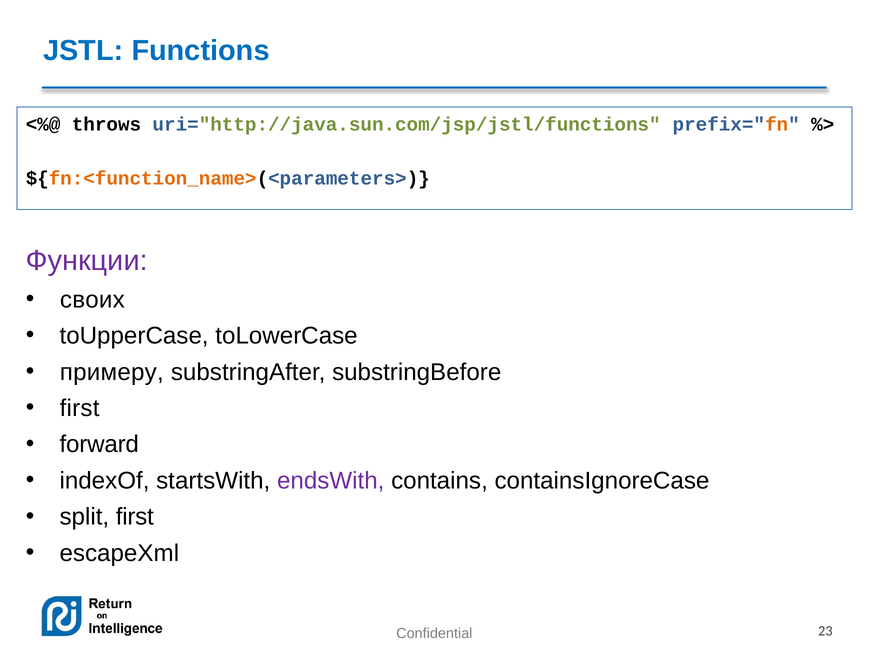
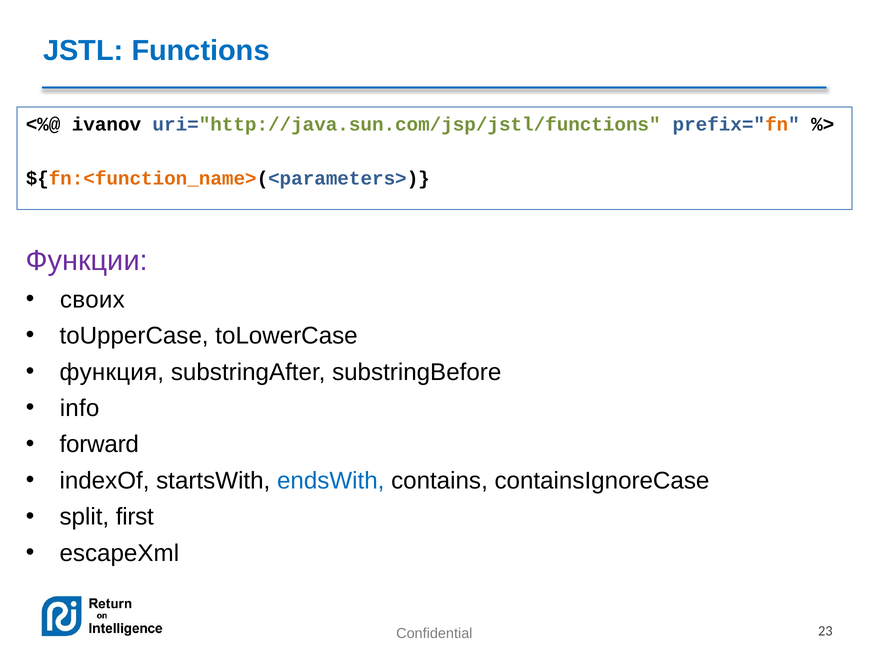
throws: throws -> ivanov
примеру: примеру -> функция
first at (80, 408): first -> info
endsWith colour: purple -> blue
